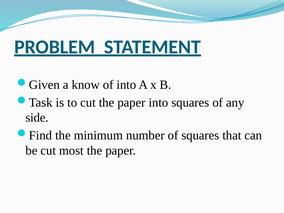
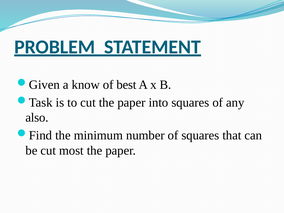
of into: into -> best
side: side -> also
